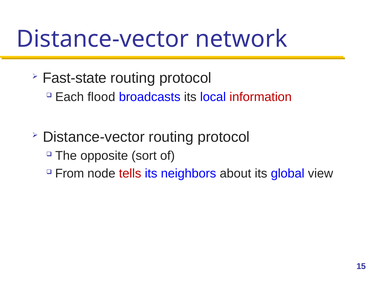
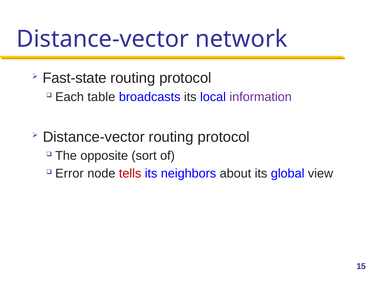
flood: flood -> table
information colour: red -> purple
From: From -> Error
